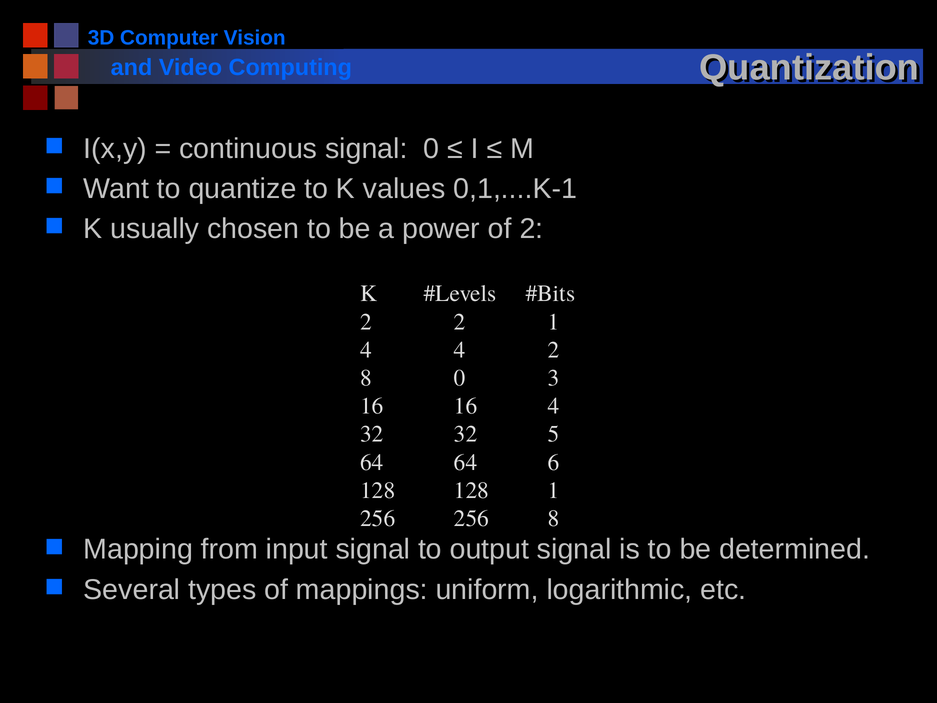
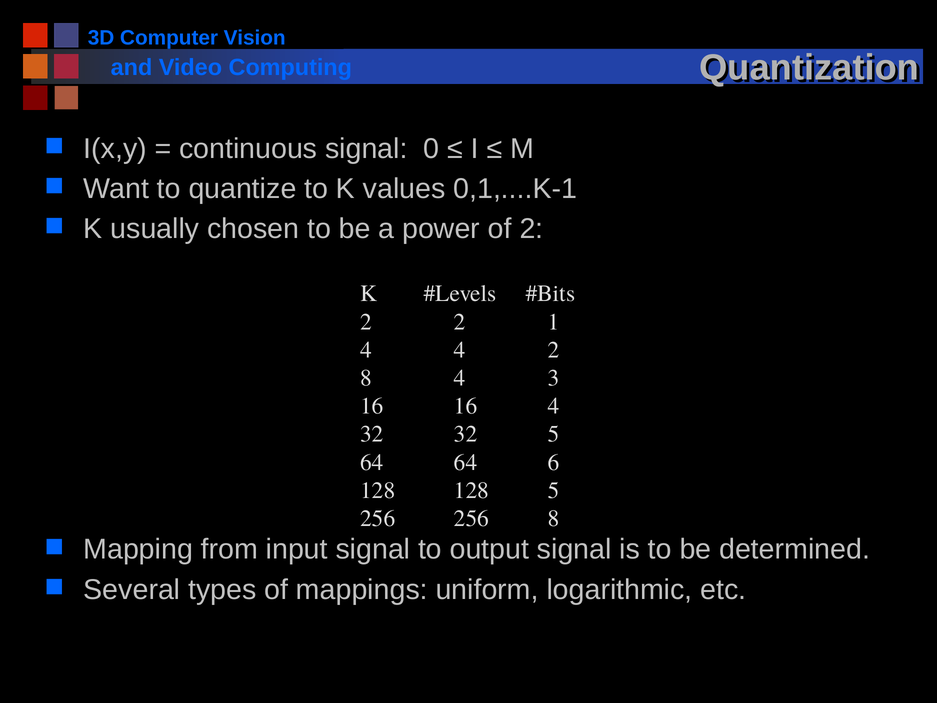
8 0: 0 -> 4
128 1: 1 -> 5
